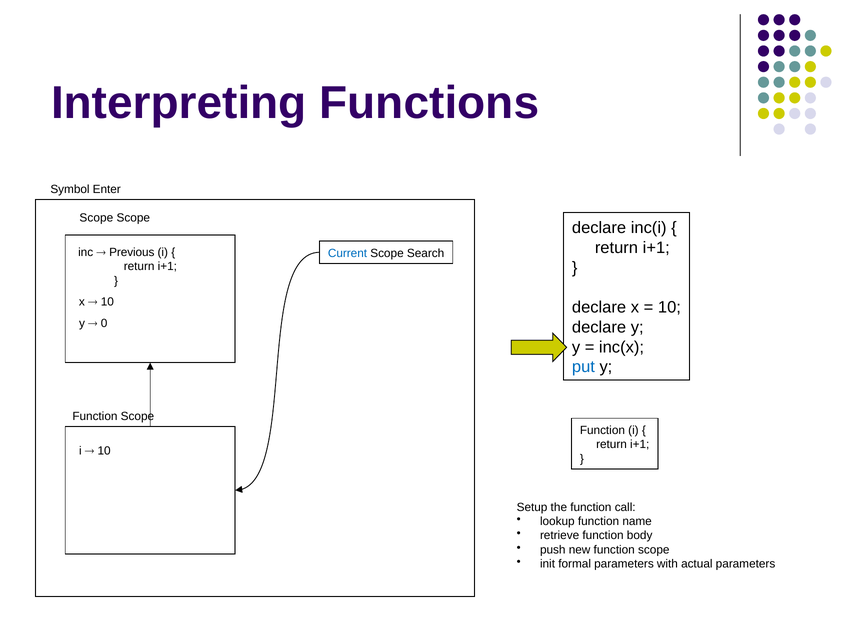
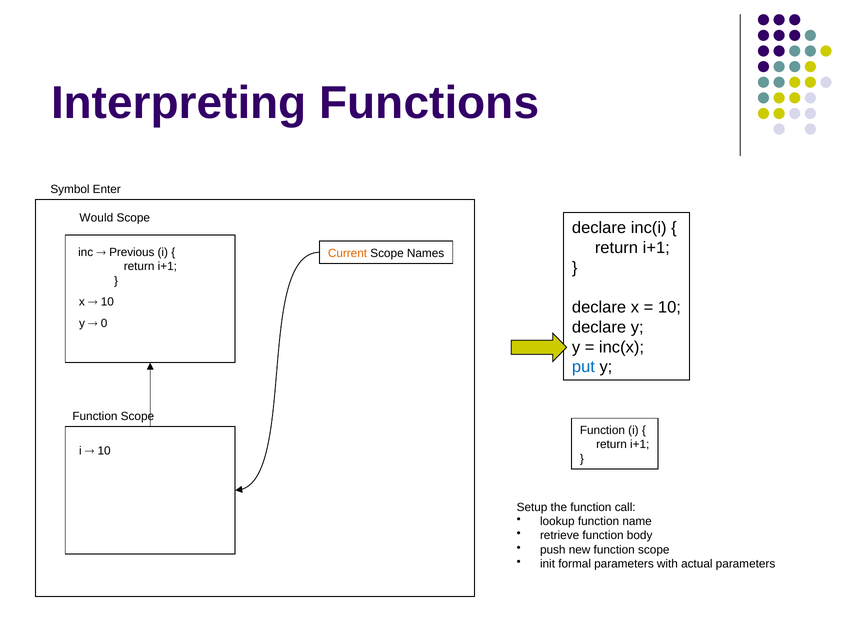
Scope at (96, 217): Scope -> Would
Current colour: blue -> orange
Search: Search -> Names
